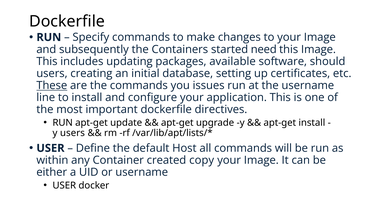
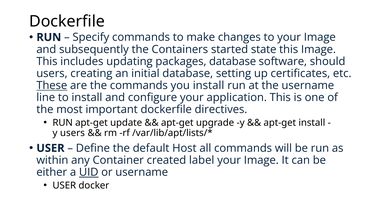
need: need -> state
packages available: available -> database
you issues: issues -> install
copy: copy -> label
UID underline: none -> present
